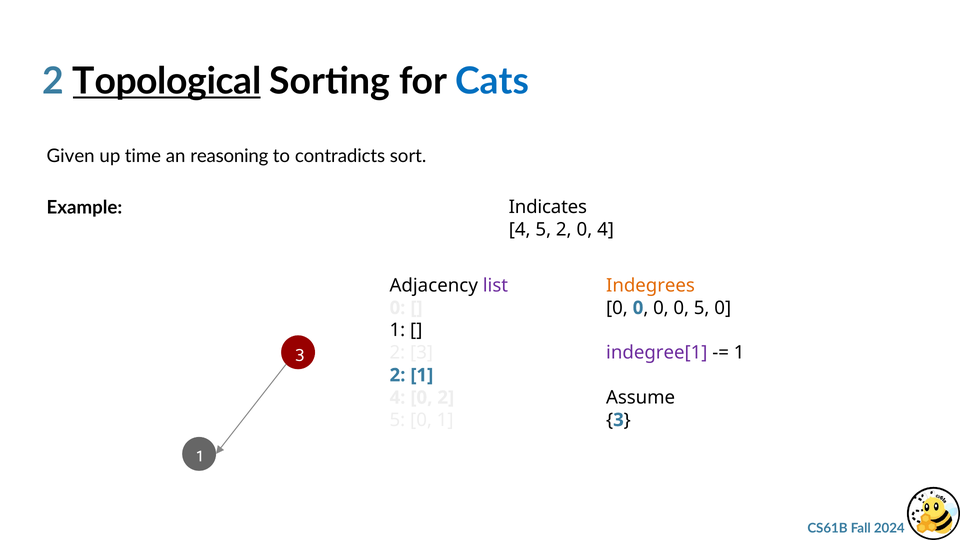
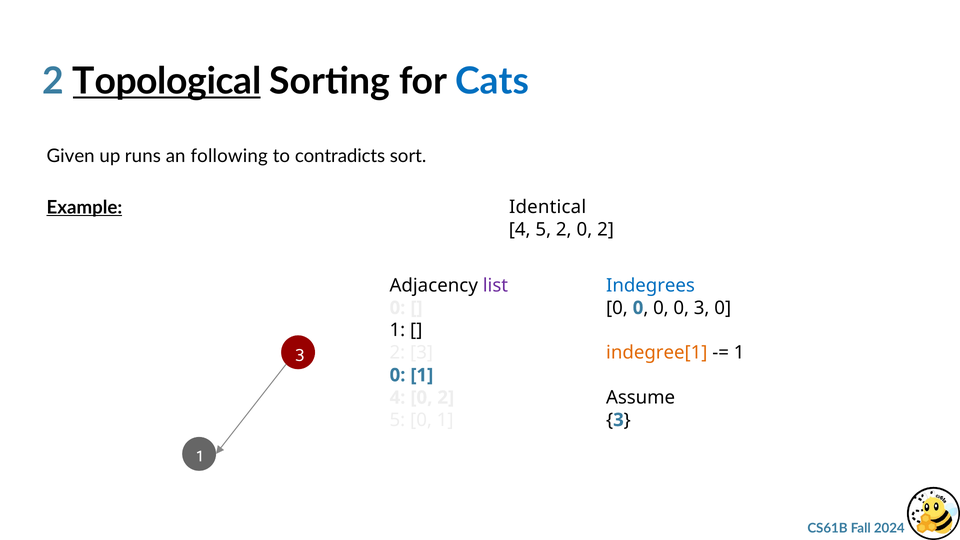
time: time -> runs
reasoning: reasoning -> following
Example underline: none -> present
Indicates: Indicates -> Identical
2 0 4: 4 -> 2
Indegrees colour: orange -> blue
0 5: 5 -> 3
indegree[1 colour: purple -> orange
2 at (398, 375): 2 -> 0
